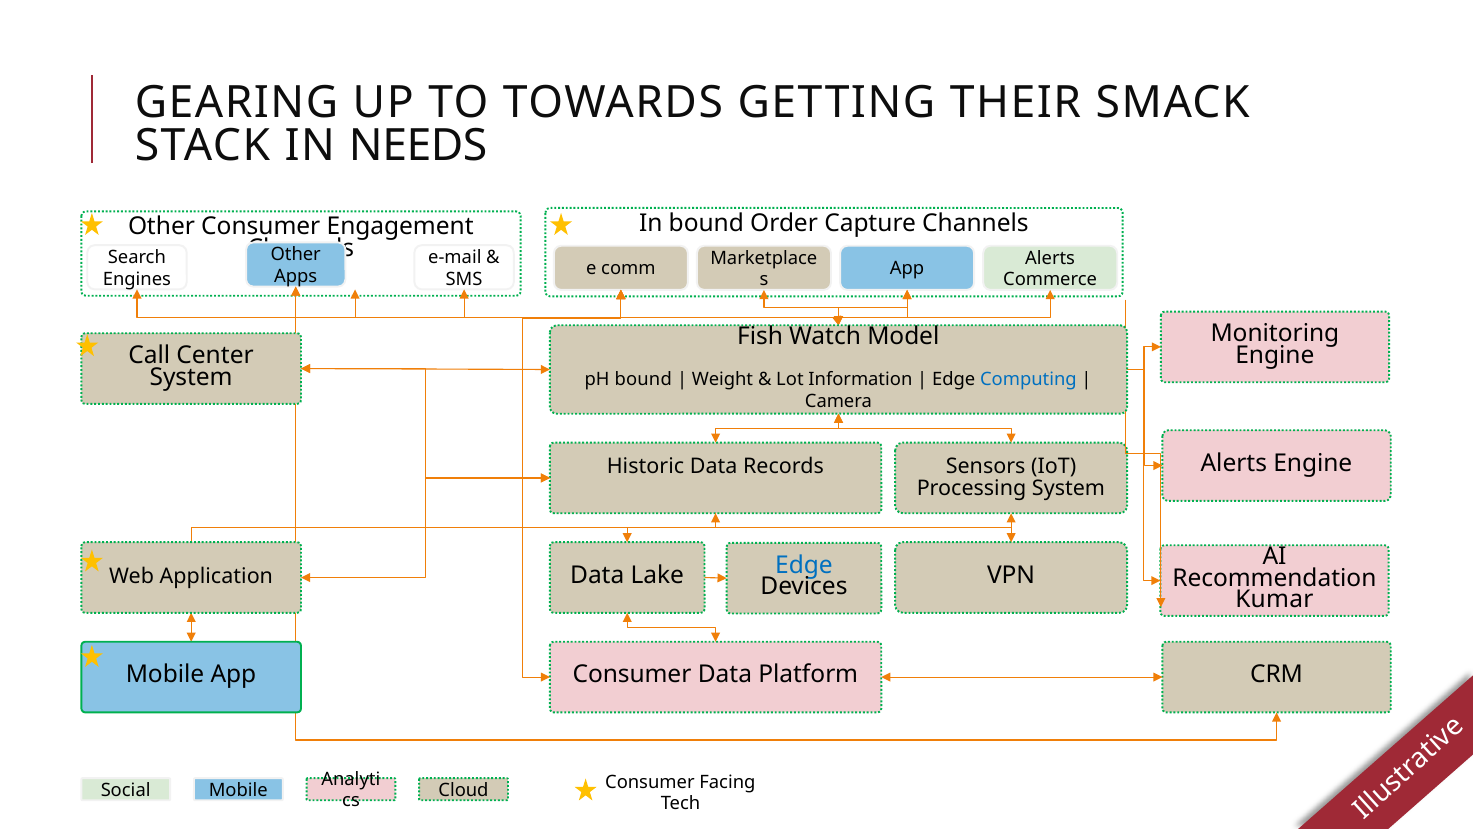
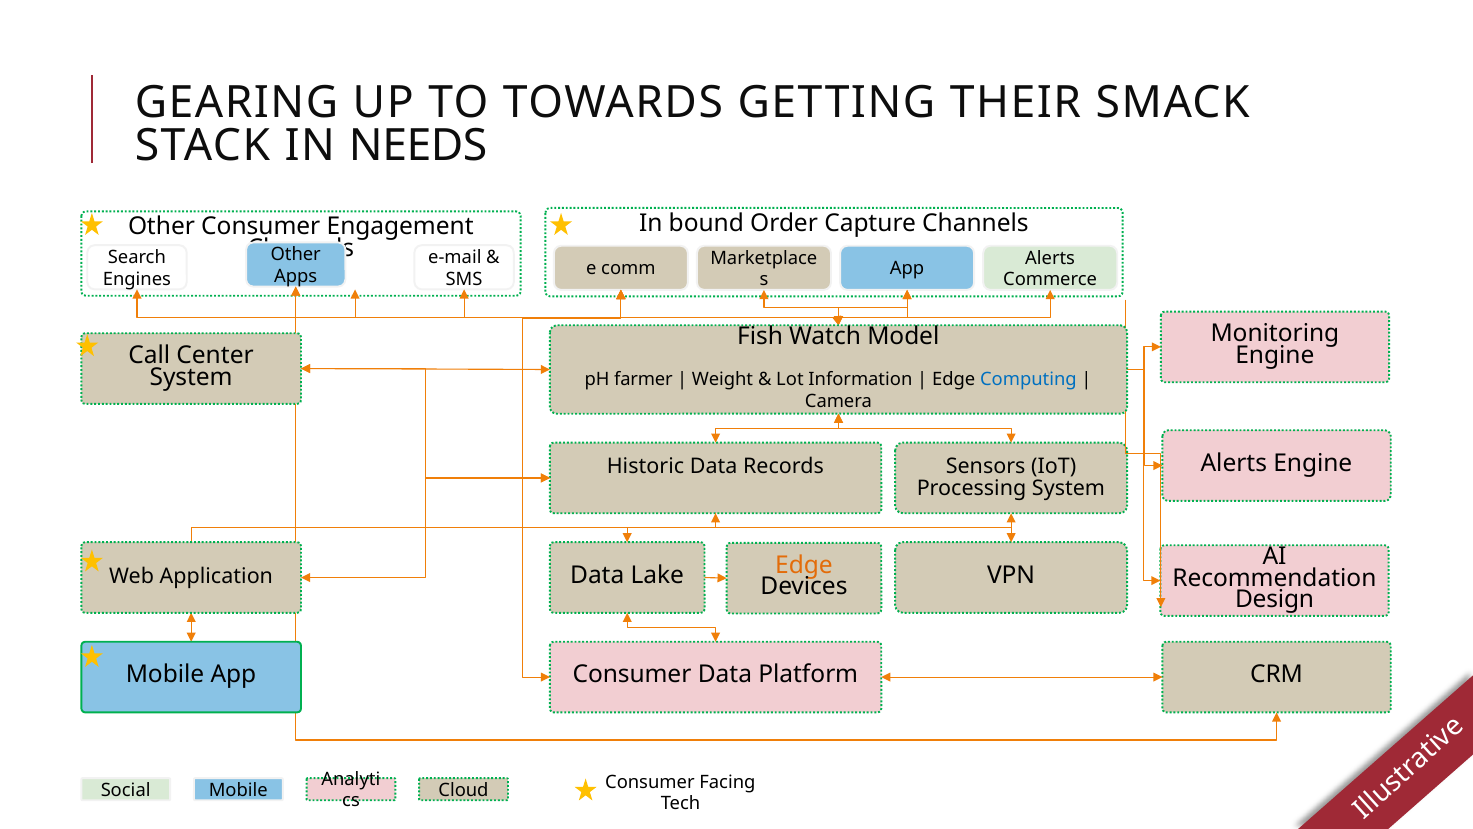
pH bound: bound -> farmer
Edge at (804, 565) colour: blue -> orange
Kumar: Kumar -> Design
